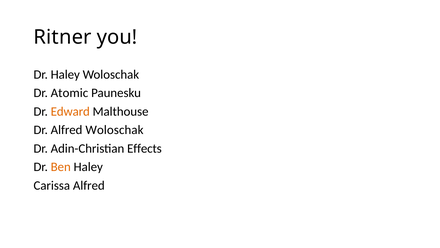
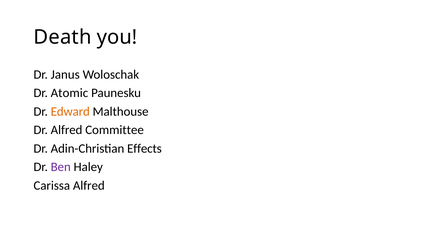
Ritner: Ritner -> Death
Dr Haley: Haley -> Janus
Alfred Woloschak: Woloschak -> Committee
Ben colour: orange -> purple
